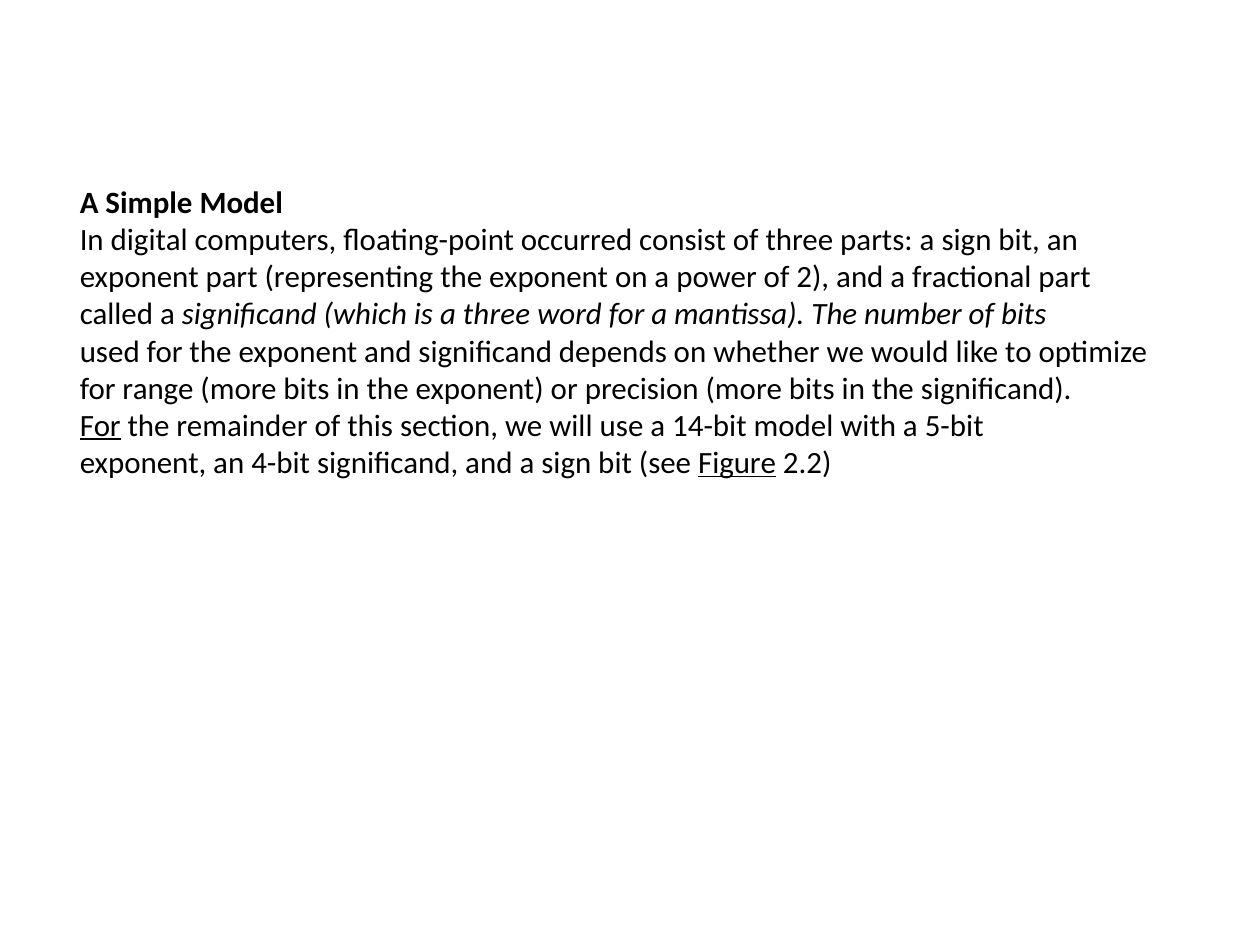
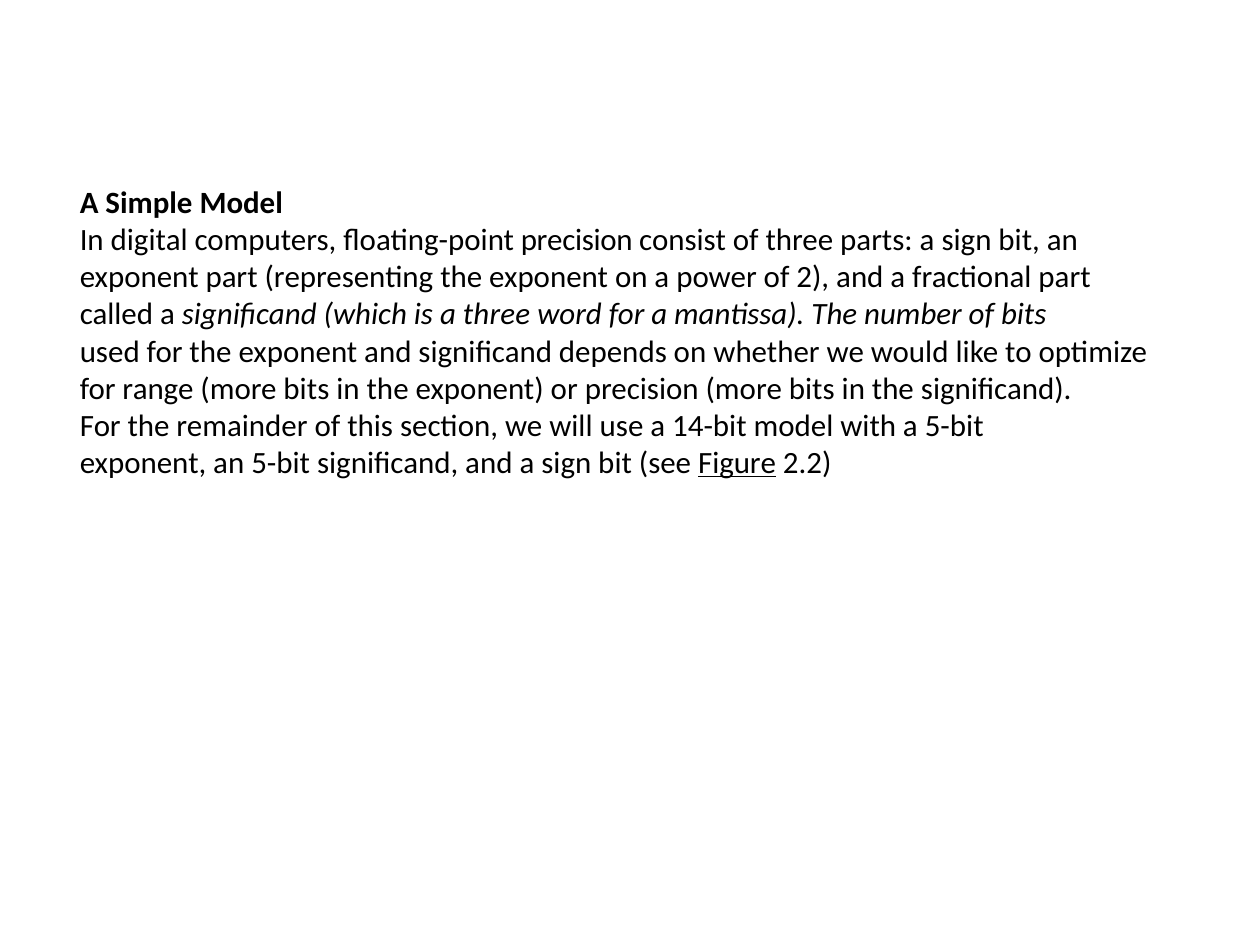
floating-point occurred: occurred -> precision
For at (100, 426) underline: present -> none
an 4-bit: 4-bit -> 5-bit
